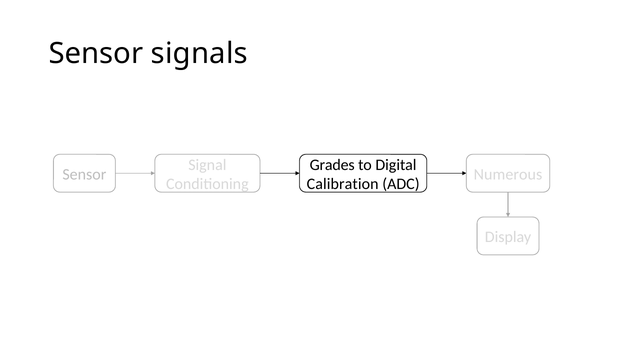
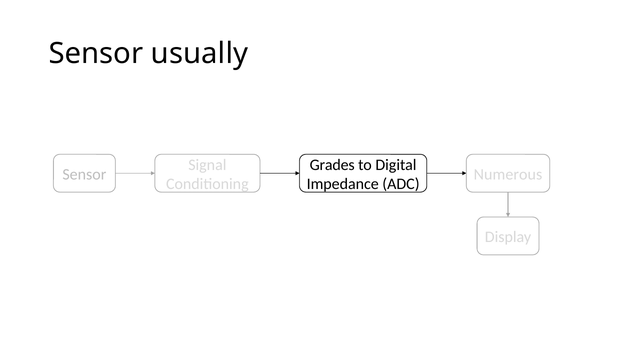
signals: signals -> usually
Calibration: Calibration -> Impedance
